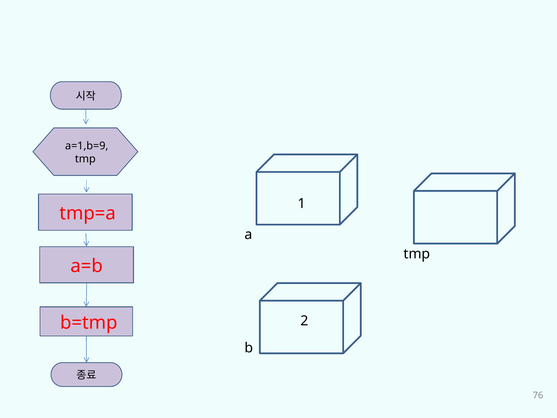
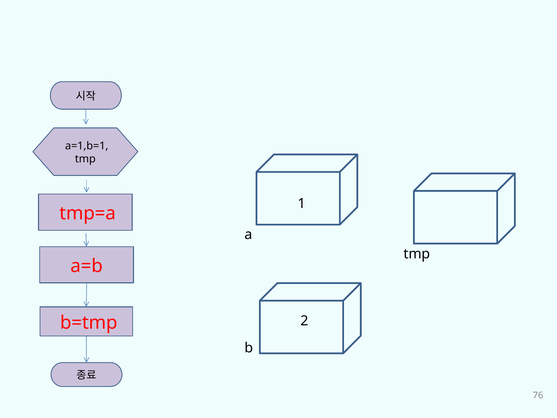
a=1,b=9: a=1,b=9 -> a=1,b=1
